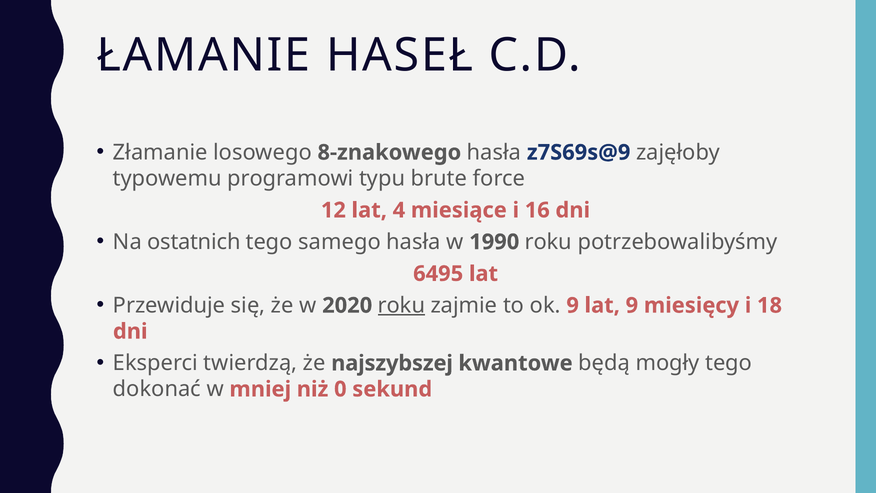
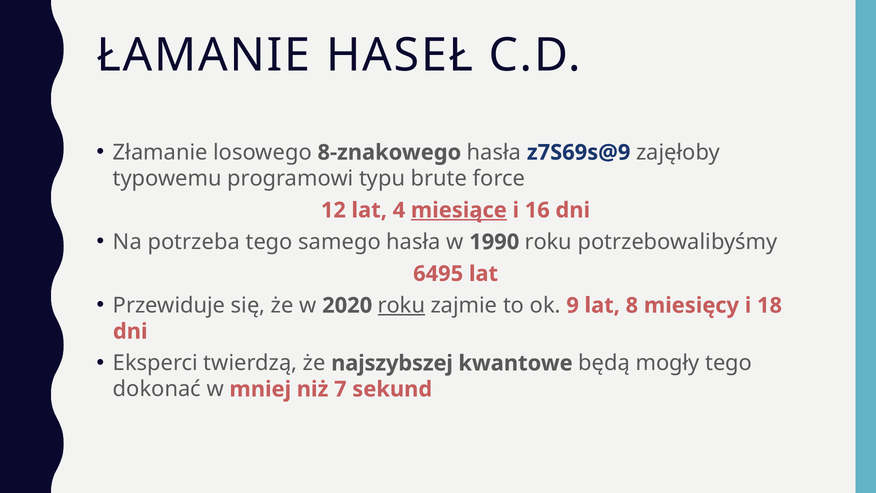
miesiące underline: none -> present
ostatnich: ostatnich -> potrzeba
lat 9: 9 -> 8
0: 0 -> 7
